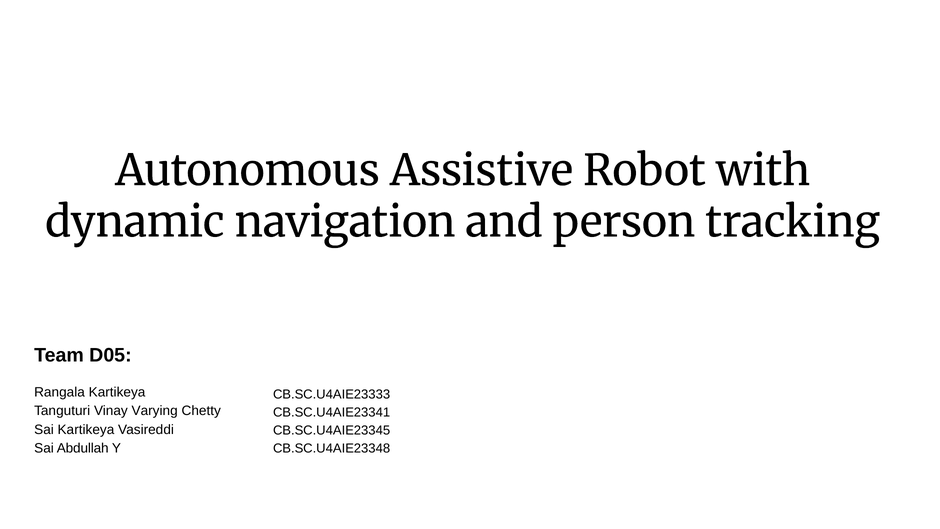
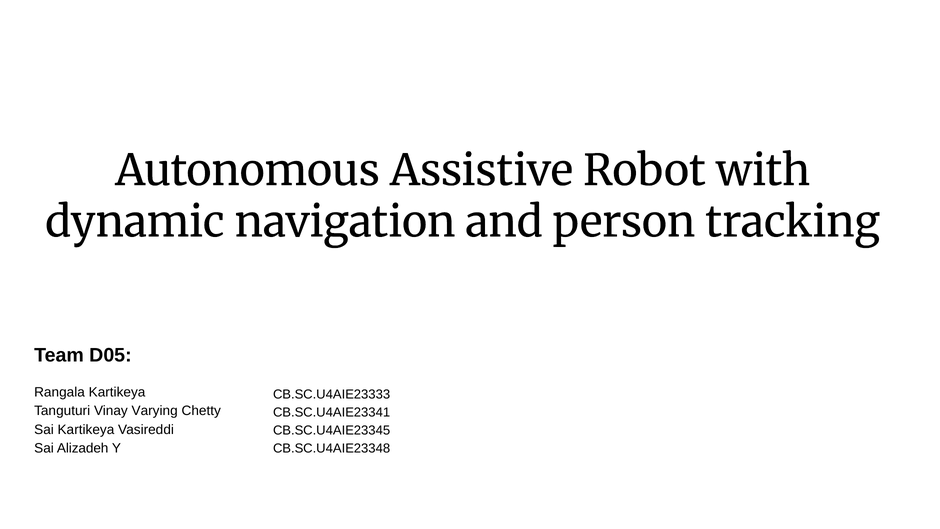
Abdullah: Abdullah -> Alizadeh
